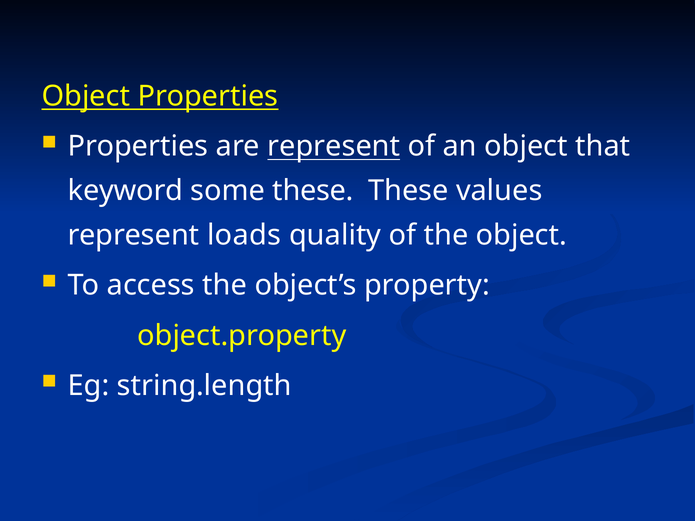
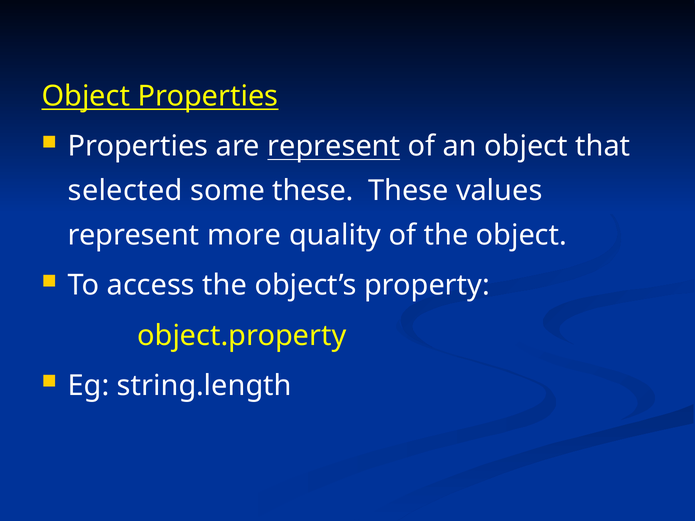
keyword: keyword -> selected
loads: loads -> more
